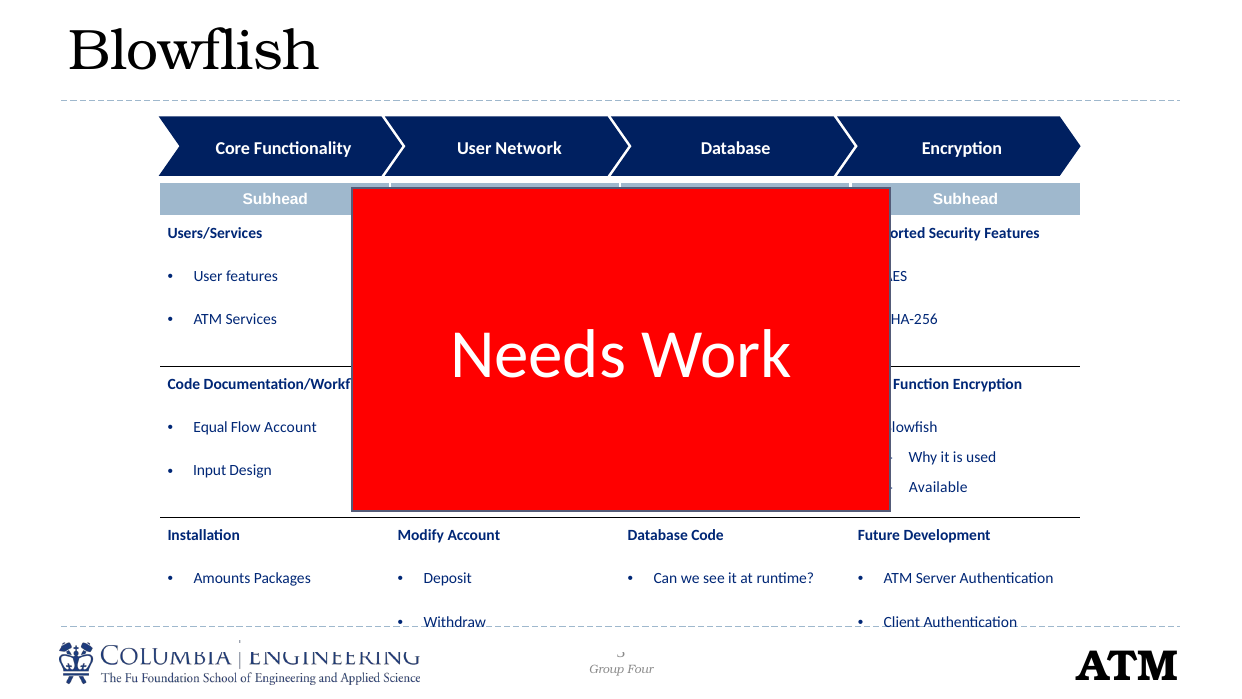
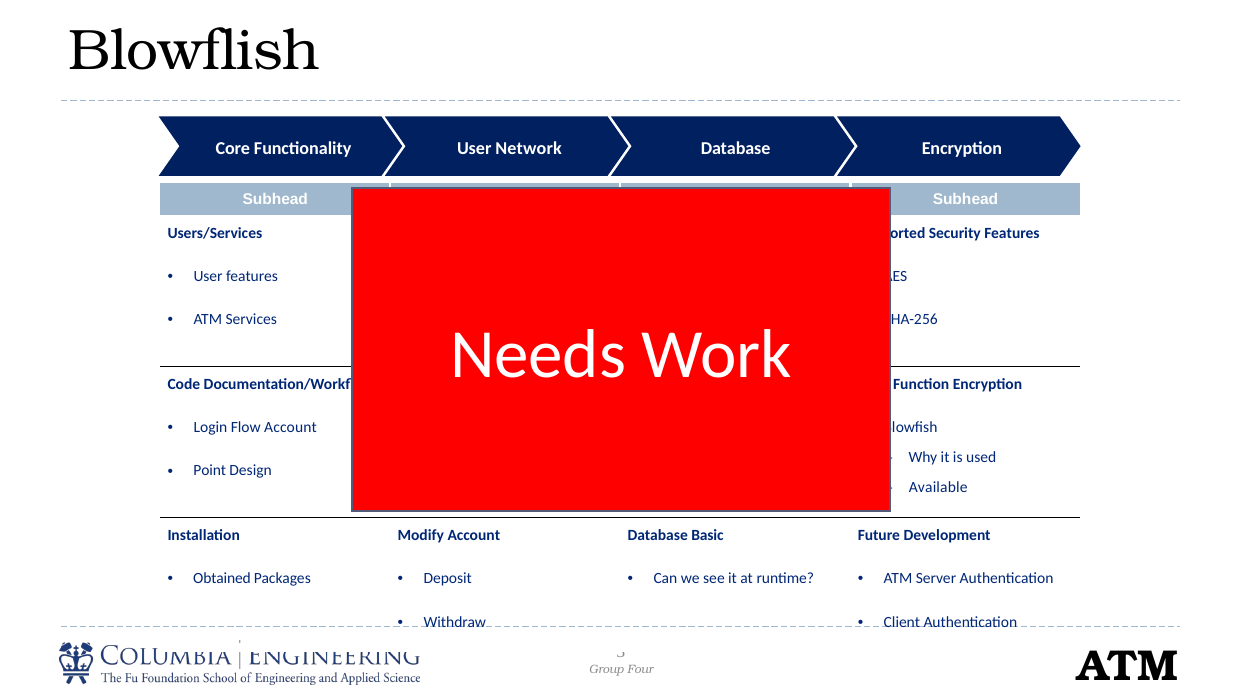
Equal at (211, 427): Equal -> Login
Input: Input -> Point
Database Code: Code -> Basic
Amounts: Amounts -> Obtained
